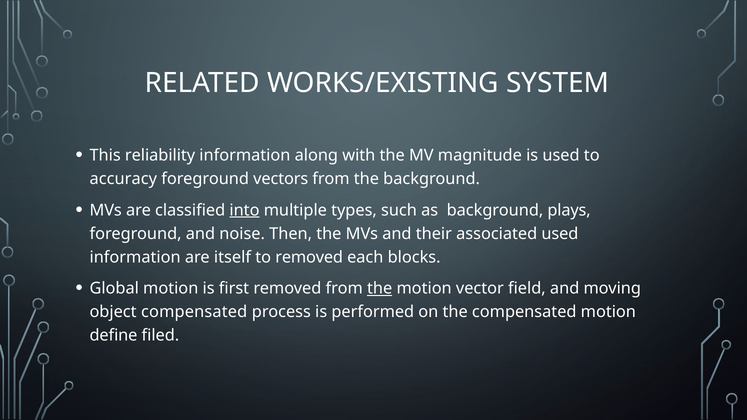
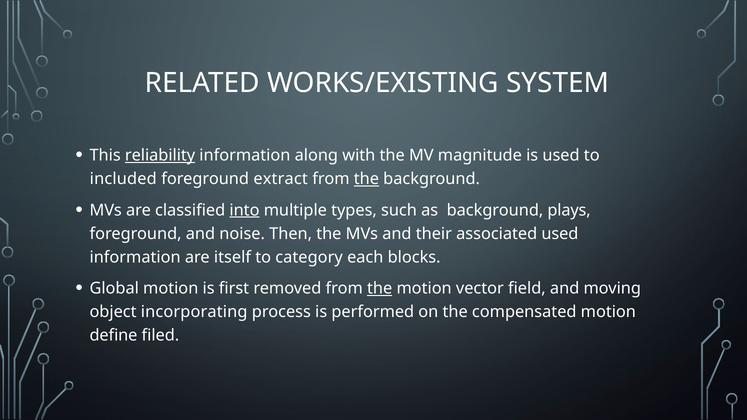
reliability underline: none -> present
accuracy: accuracy -> included
vectors: vectors -> extract
the at (366, 179) underline: none -> present
to removed: removed -> category
object compensated: compensated -> incorporating
